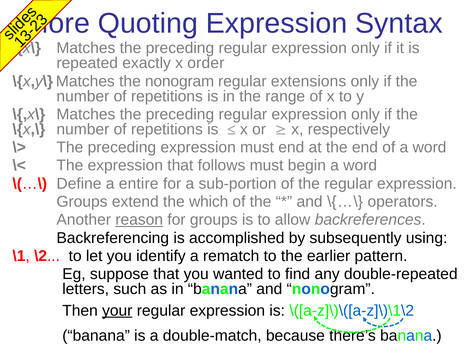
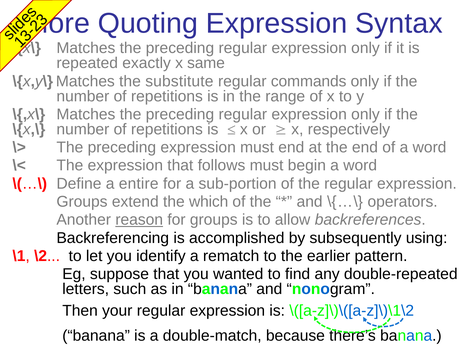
order: order -> same
the nonogram: nonogram -> substitute
extensions: extensions -> commands
your underline: present -> none
